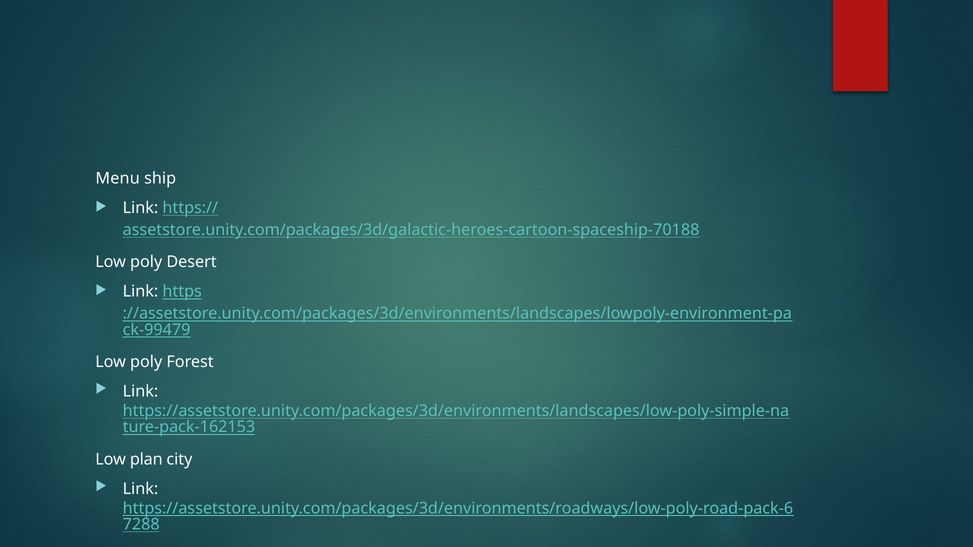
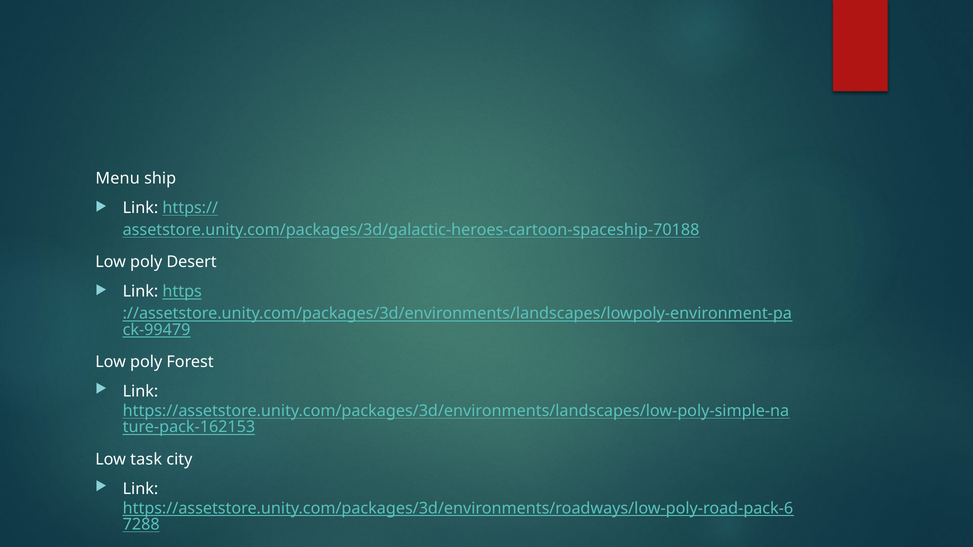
plan: plan -> task
